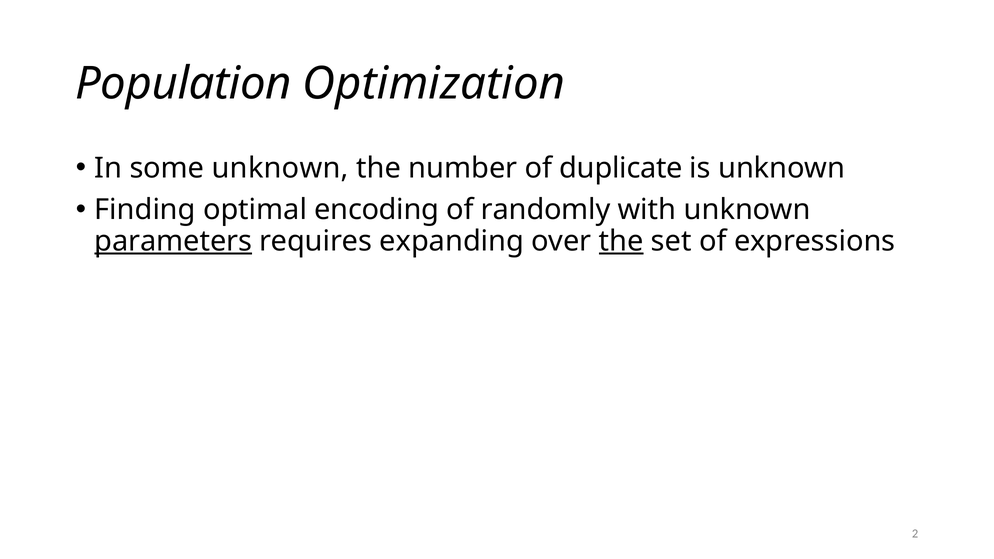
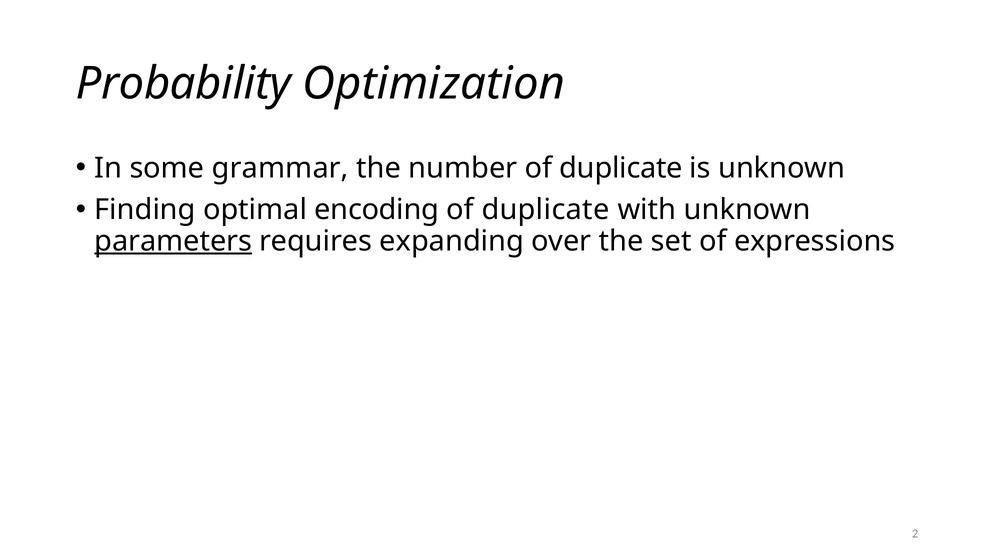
Population: Population -> Probability
some unknown: unknown -> grammar
randomly at (546, 210): randomly -> duplicate
the at (621, 241) underline: present -> none
